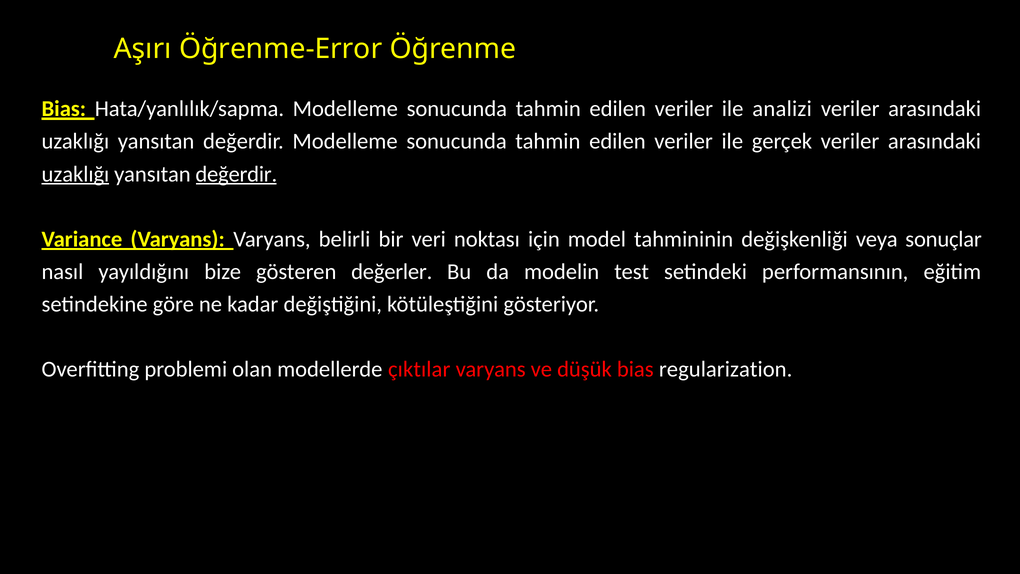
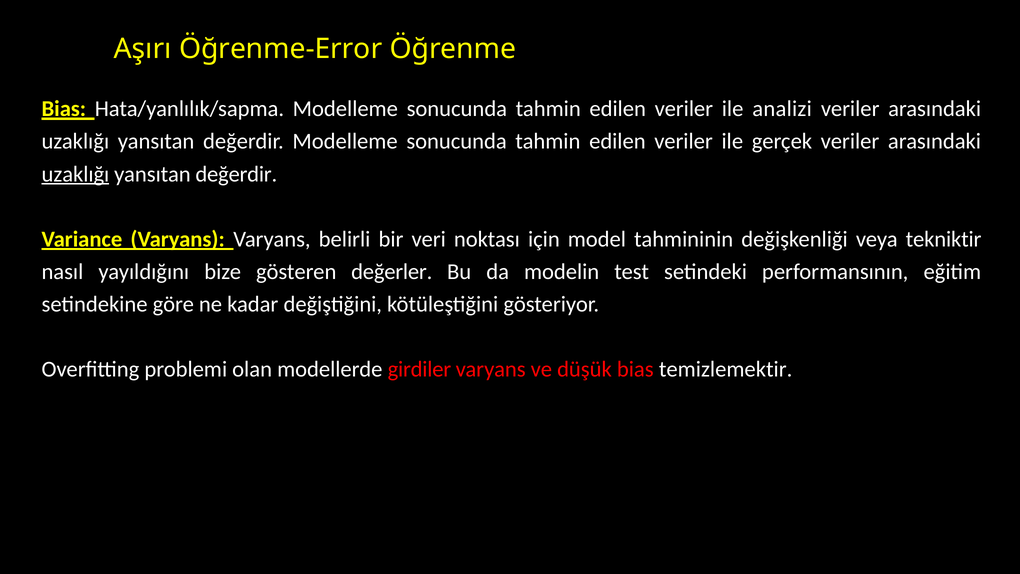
değerdir at (236, 174) underline: present -> none
sonuçlar: sonuçlar -> tekniktir
çıktılar: çıktılar -> girdiler
regularization: regularization -> temizlemektir
